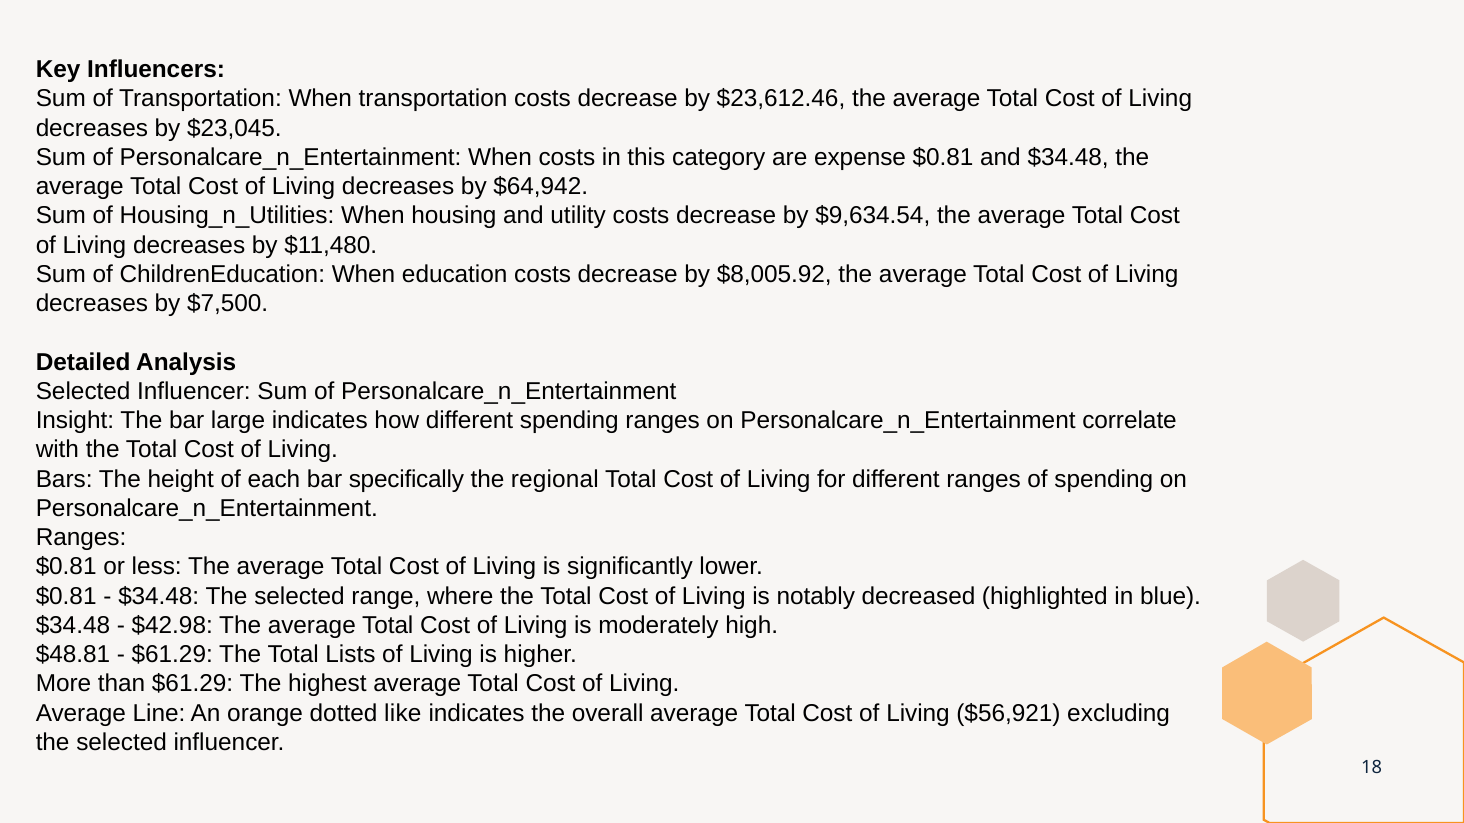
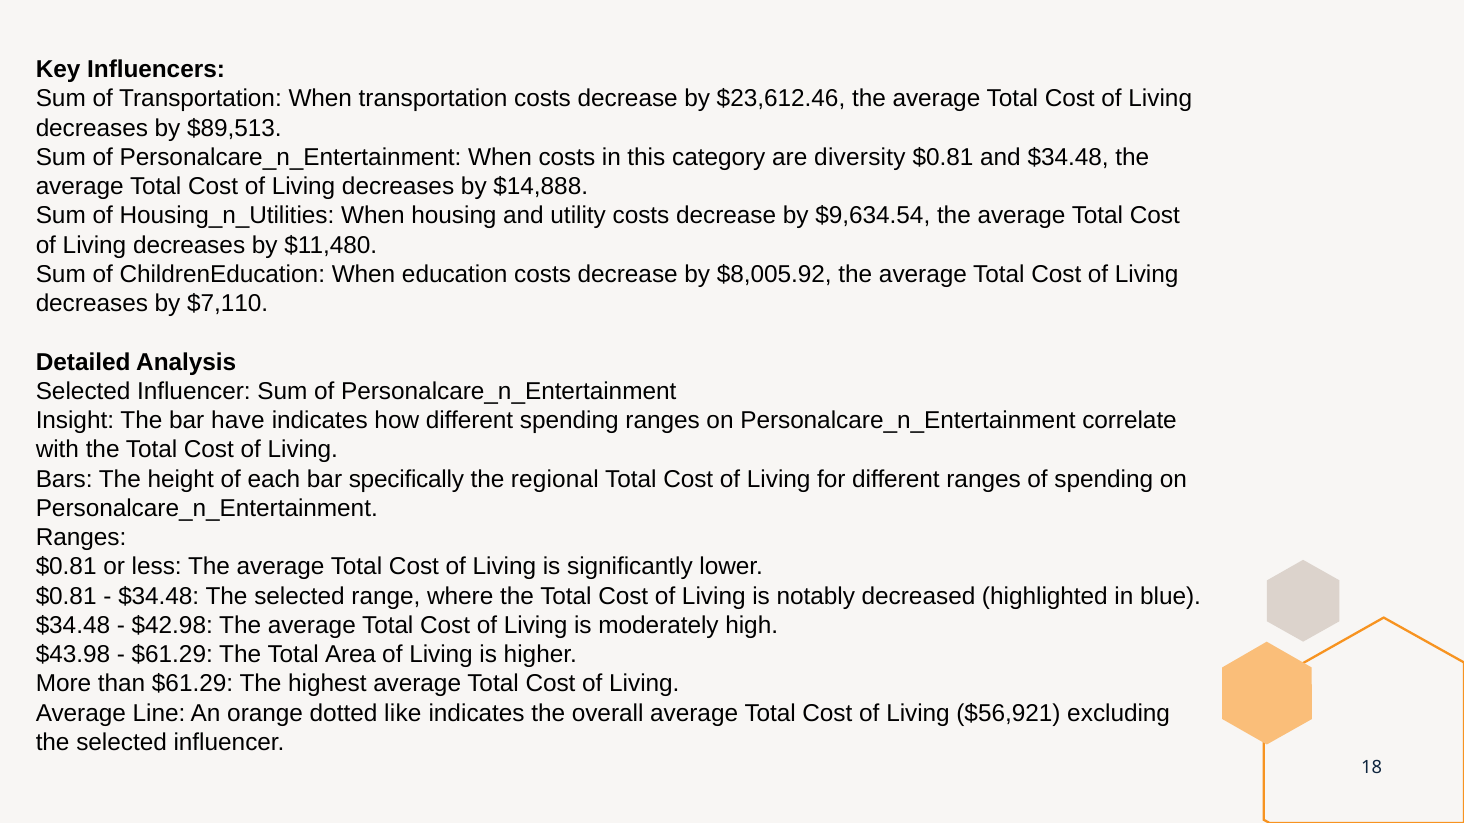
$23,045: $23,045 -> $89,513
expense: expense -> diversity
$64,942: $64,942 -> $14,888
$7,500: $7,500 -> $7,110
large: large -> have
$48.81: $48.81 -> $43.98
Lists: Lists -> Area
